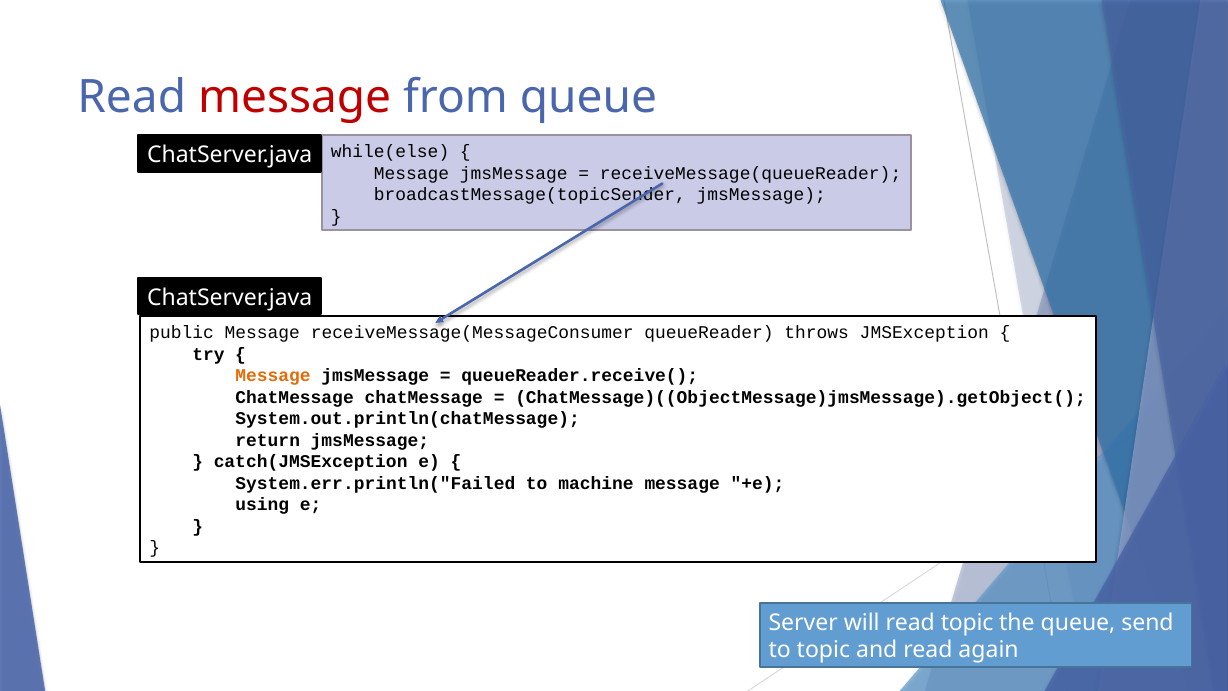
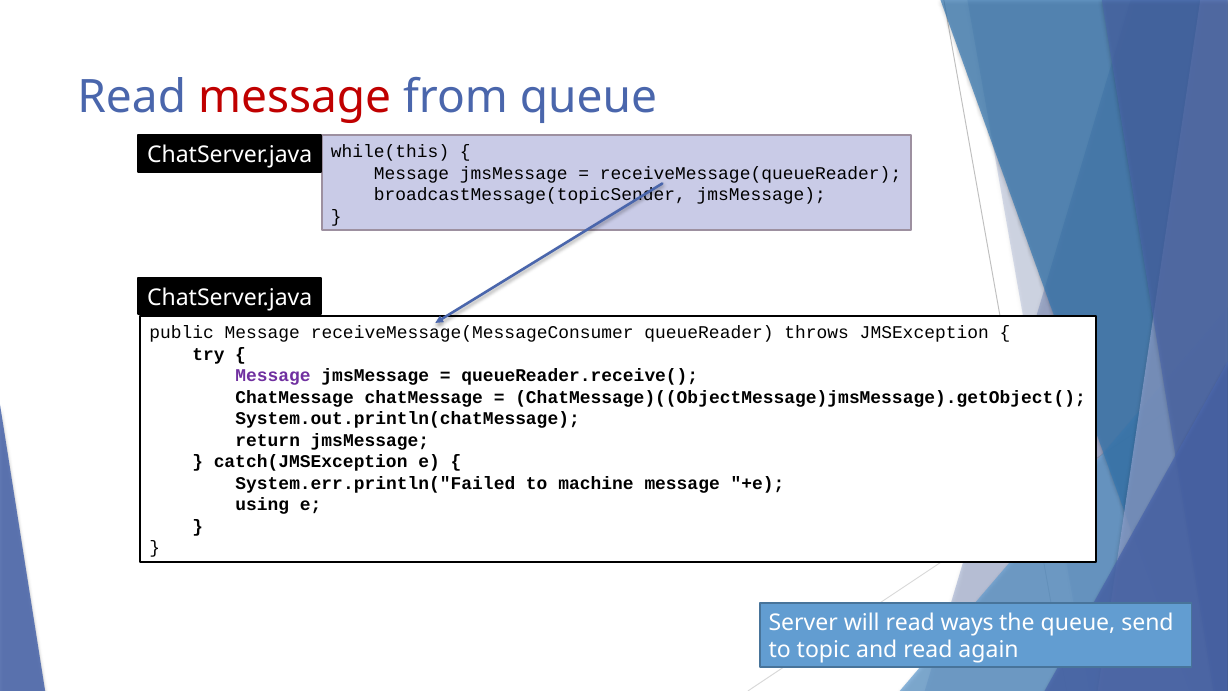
while(else: while(else -> while(this
Message at (273, 376) colour: orange -> purple
read topic: topic -> ways
